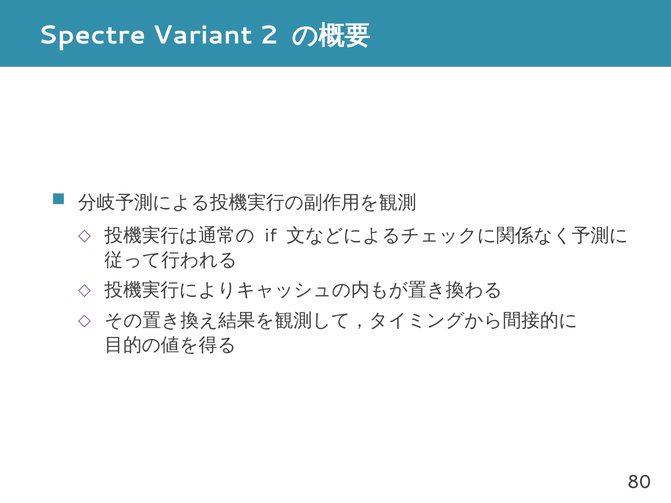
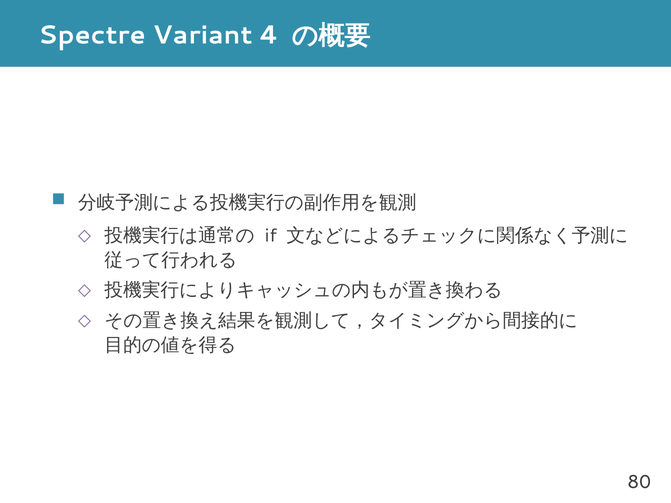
2: 2 -> 4
